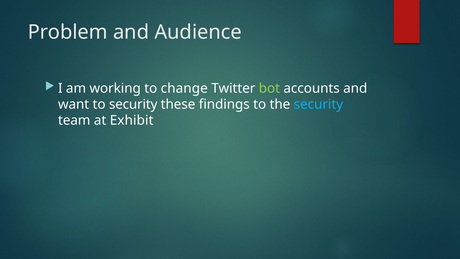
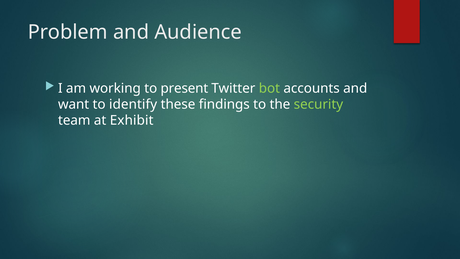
change: change -> present
to security: security -> identify
security at (318, 104) colour: light blue -> light green
